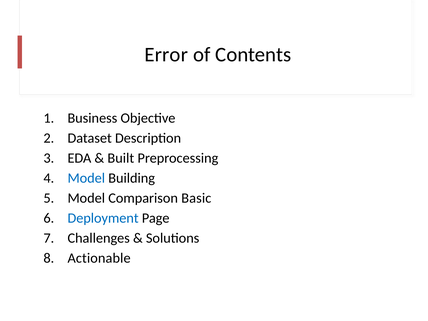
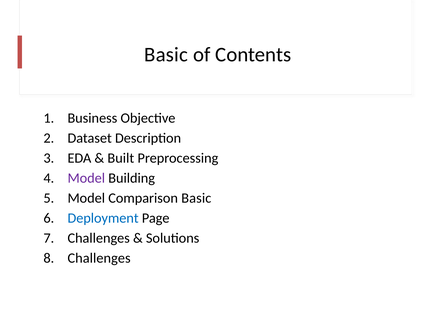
Error at (166, 55): Error -> Basic
Model at (86, 178) colour: blue -> purple
Actionable at (99, 258): Actionable -> Challenges
